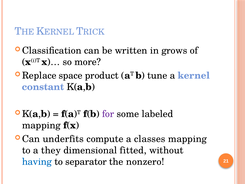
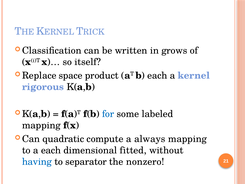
more: more -> itself
b tune: tune -> each
constant: constant -> rigorous
for colour: purple -> blue
underfits: underfits -> quadratic
classes: classes -> always
a they: they -> each
